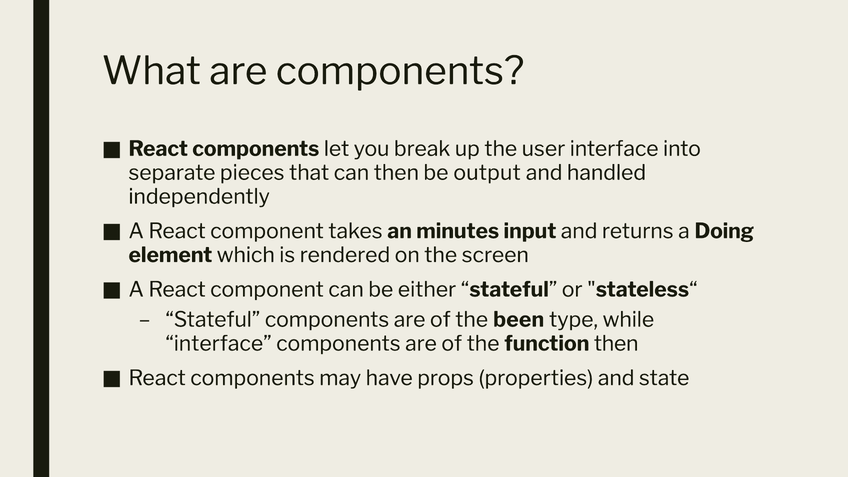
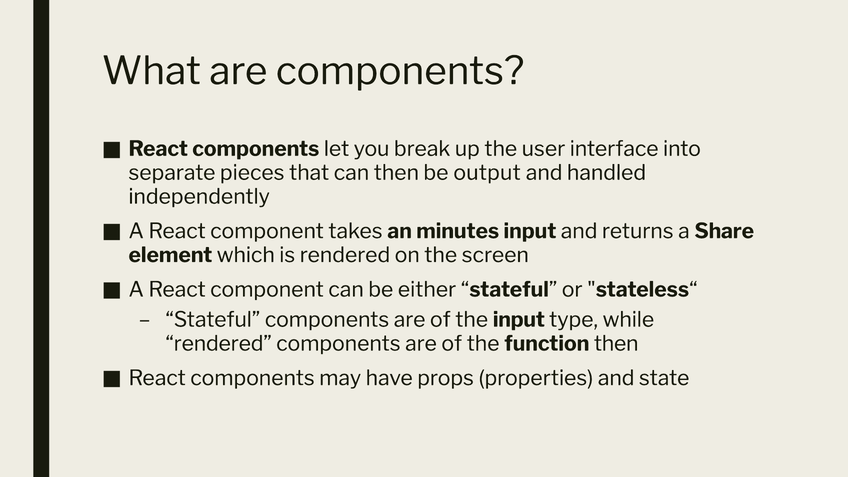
Doing: Doing -> Share
the been: been -> input
interface at (219, 344): interface -> rendered
